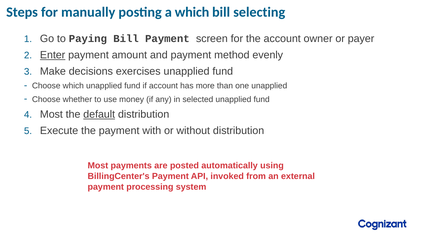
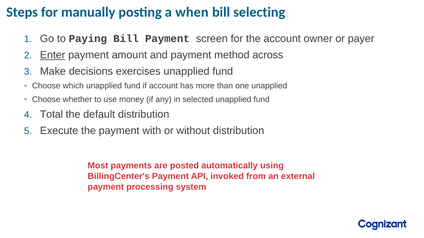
a which: which -> when
evenly: evenly -> across
Most at (51, 115): Most -> Total
default underline: present -> none
